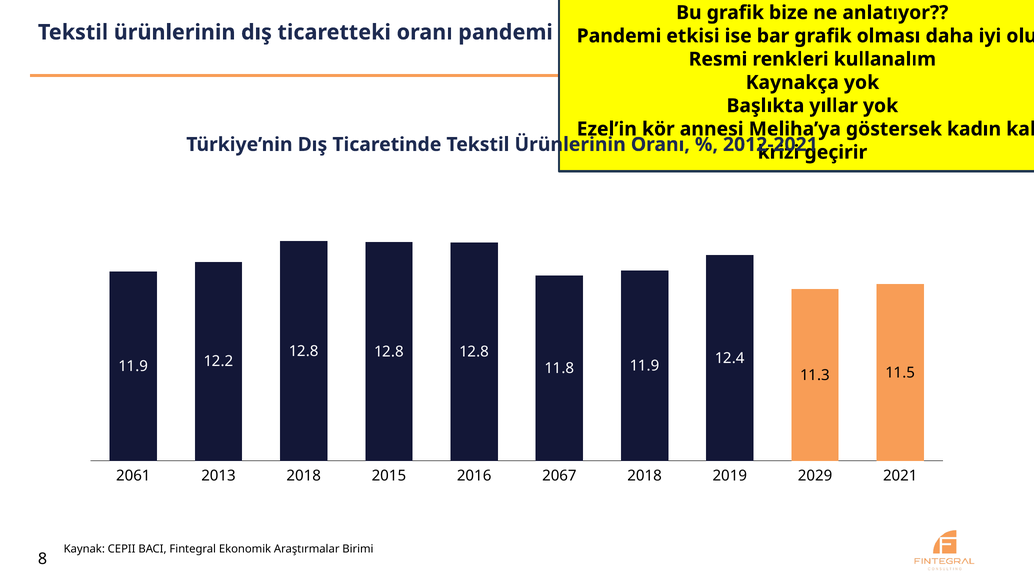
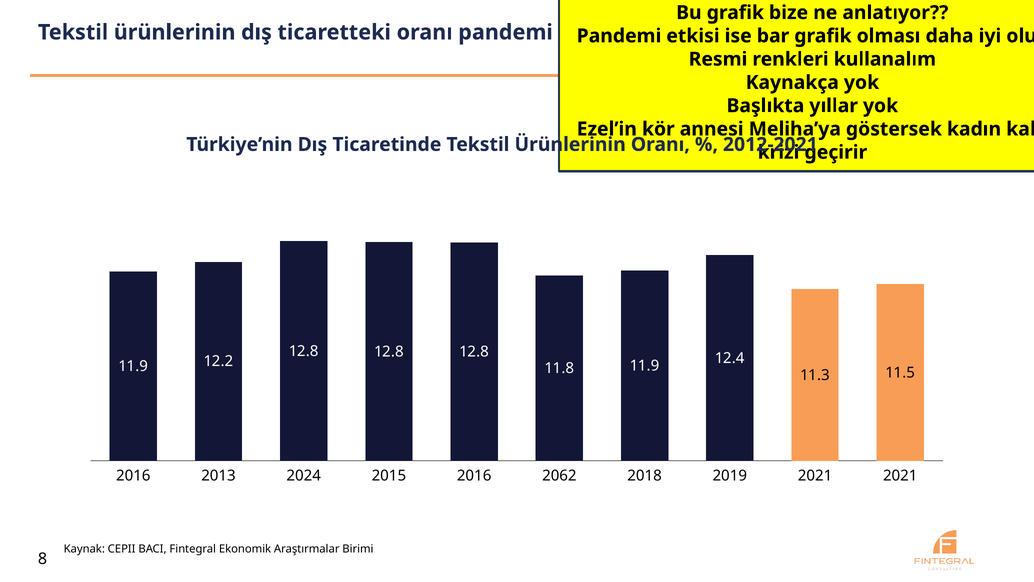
2061 at (133, 476): 2061 -> 2016
2013 2018: 2018 -> 2024
2067: 2067 -> 2062
2019 2029: 2029 -> 2021
